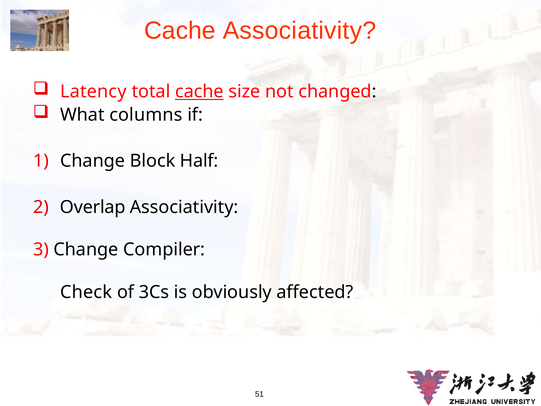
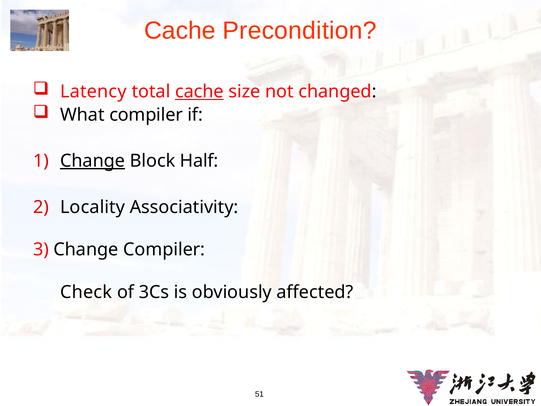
Cache Associativity: Associativity -> Precondition
What columns: columns -> compiler
Change at (93, 161) underline: none -> present
Overlap: Overlap -> Locality
